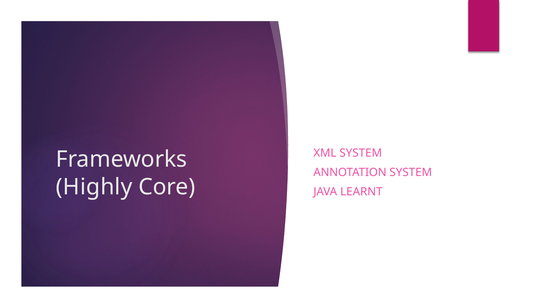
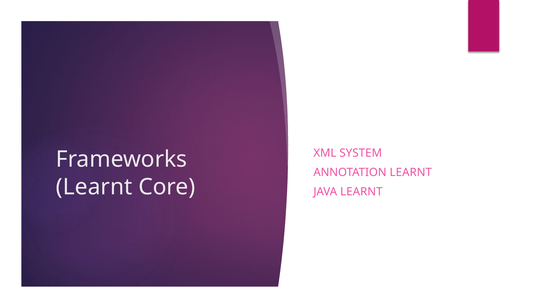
ANNOTATION SYSTEM: SYSTEM -> LEARNT
Highly at (94, 187): Highly -> Learnt
